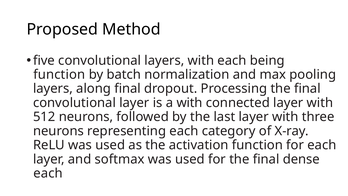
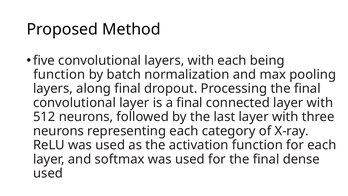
a with: with -> final
each at (48, 173): each -> used
